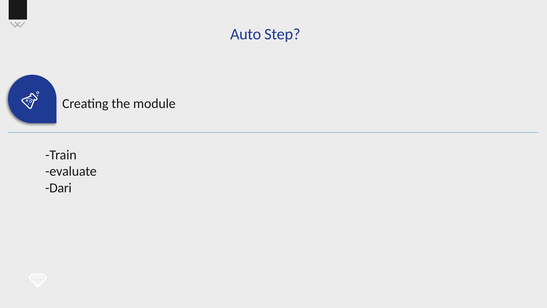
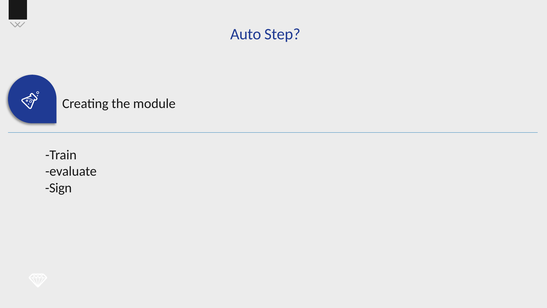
Dari: Dari -> Sign
